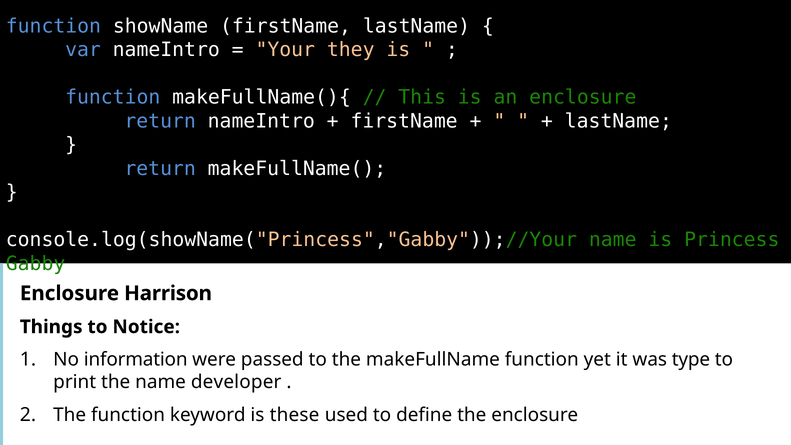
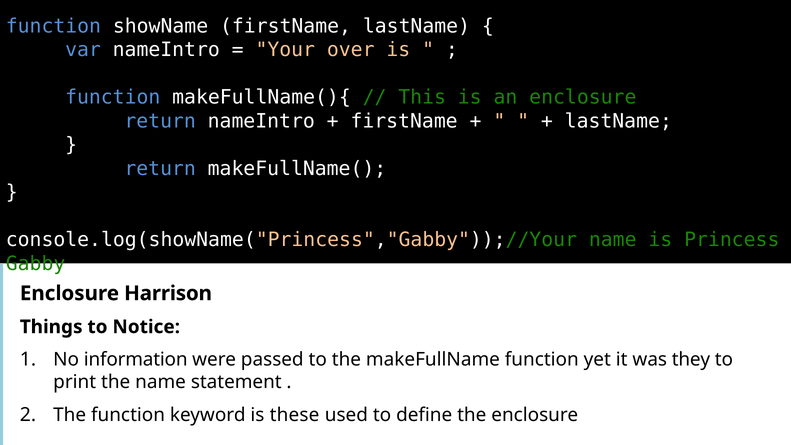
they: they -> over
type: type -> they
developer: developer -> statement
